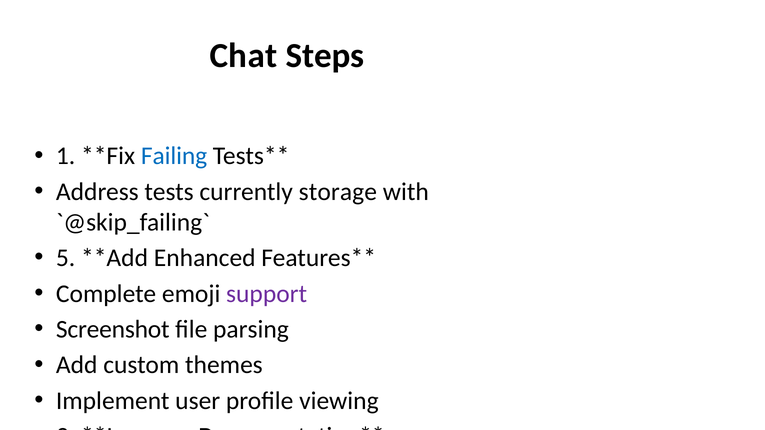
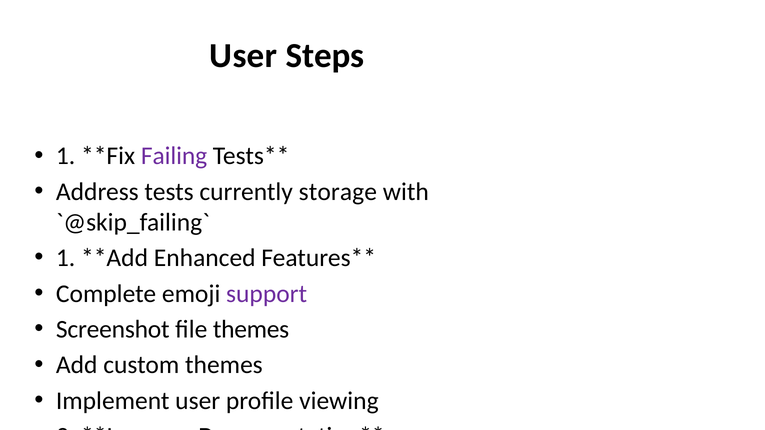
Chat at (243, 56): Chat -> User
Failing colour: blue -> purple
5 at (66, 258): 5 -> 1
file parsing: parsing -> themes
